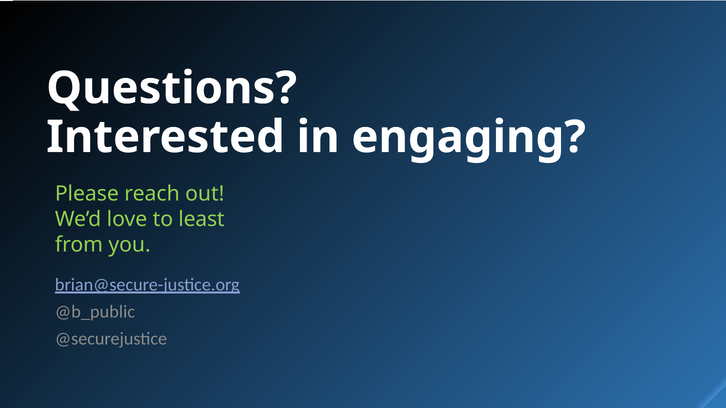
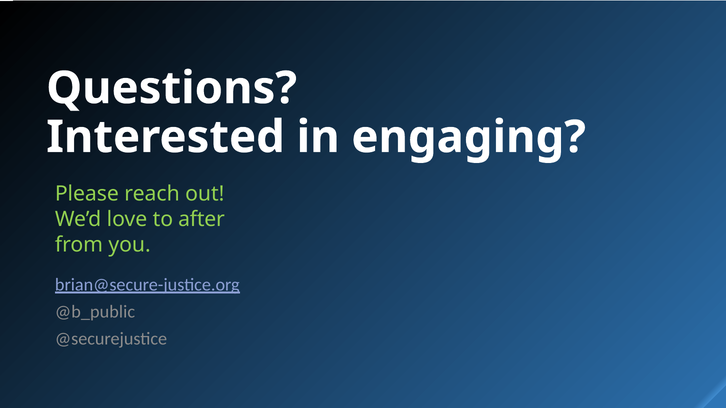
least: least -> after
